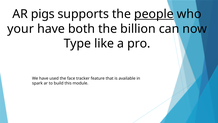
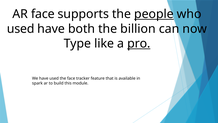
AR pigs: pigs -> face
your at (21, 29): your -> used
pro underline: none -> present
